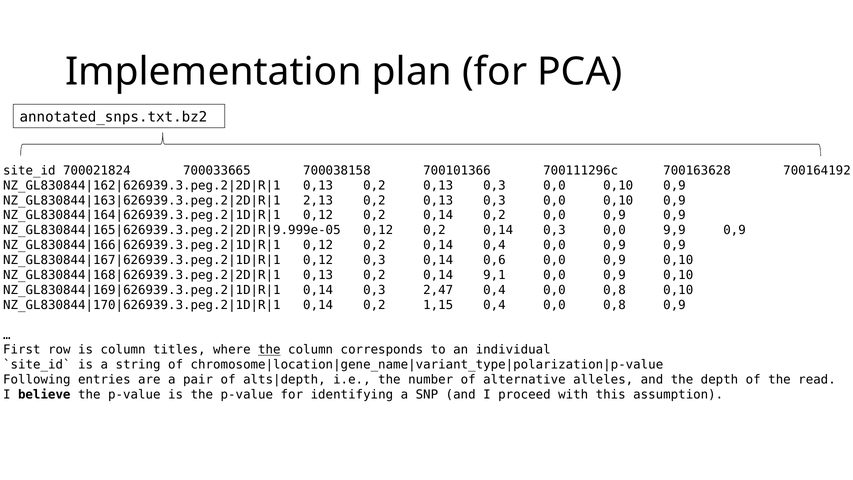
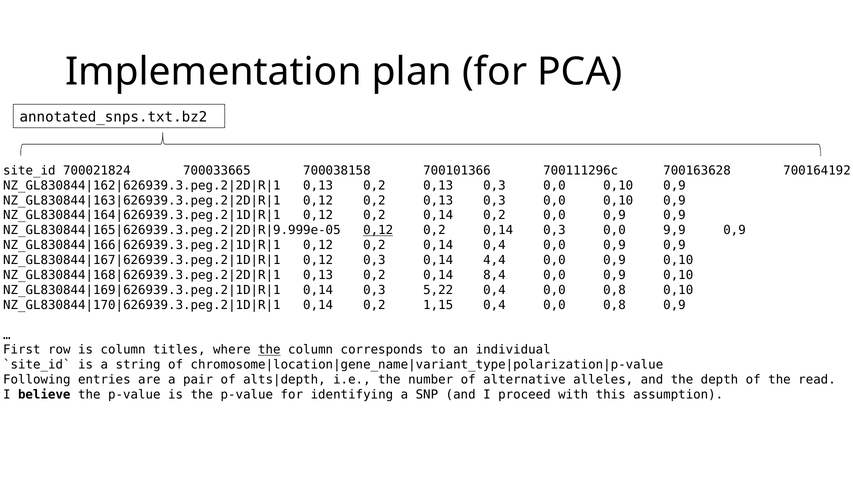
2,13 at (318, 200): 2,13 -> 0,12
0,12 at (378, 230) underline: none -> present
0,6: 0,6 -> 4,4
9,1: 9,1 -> 8,4
2,47: 2,47 -> 5,22
